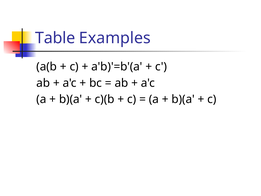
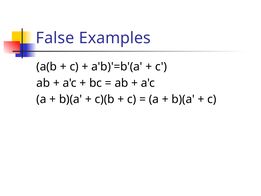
Table: Table -> False
